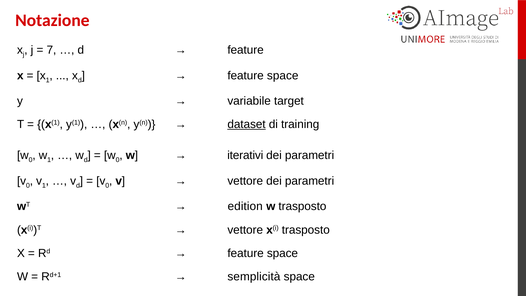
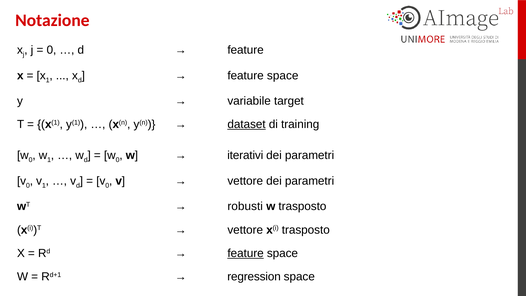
7 at (51, 50): 7 -> 0
edition: edition -> robusti
feature at (246, 253) underline: none -> present
semplicità: semplicità -> regression
